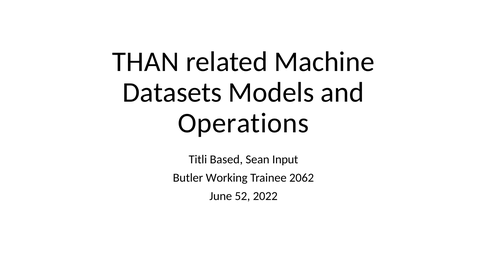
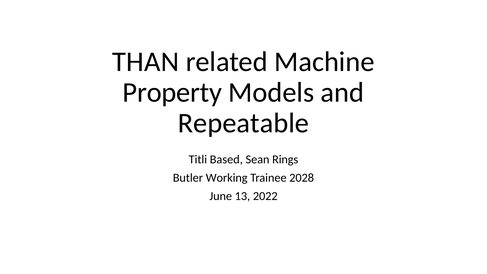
Datasets: Datasets -> Property
Operations: Operations -> Repeatable
Input: Input -> Rings
2062: 2062 -> 2028
52: 52 -> 13
